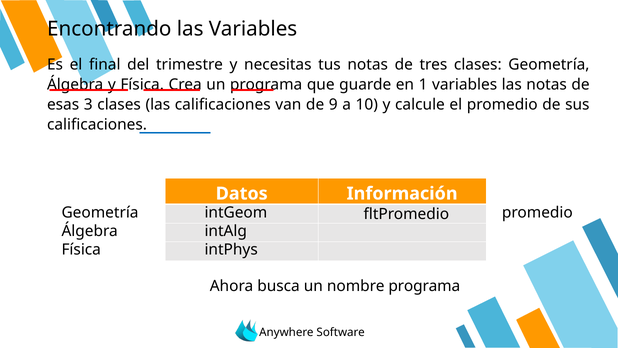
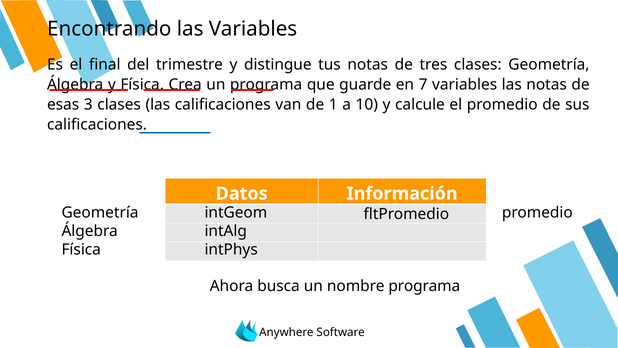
necesitas: necesitas -> distingue
1: 1 -> 7
9: 9 -> 1
